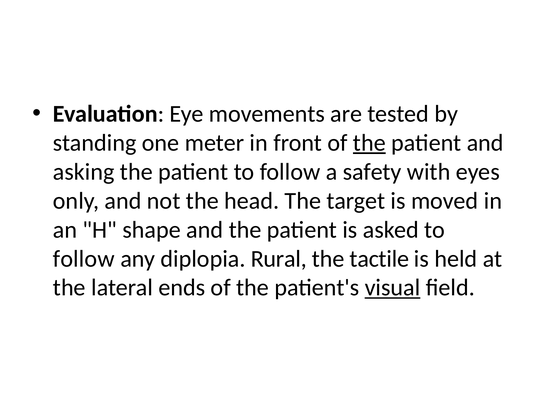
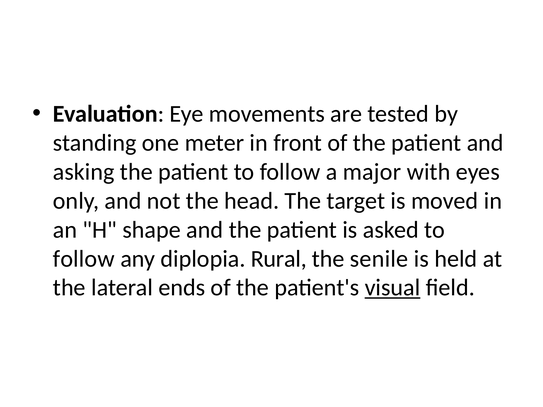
the at (369, 143) underline: present -> none
safety: safety -> major
tactile: tactile -> senile
